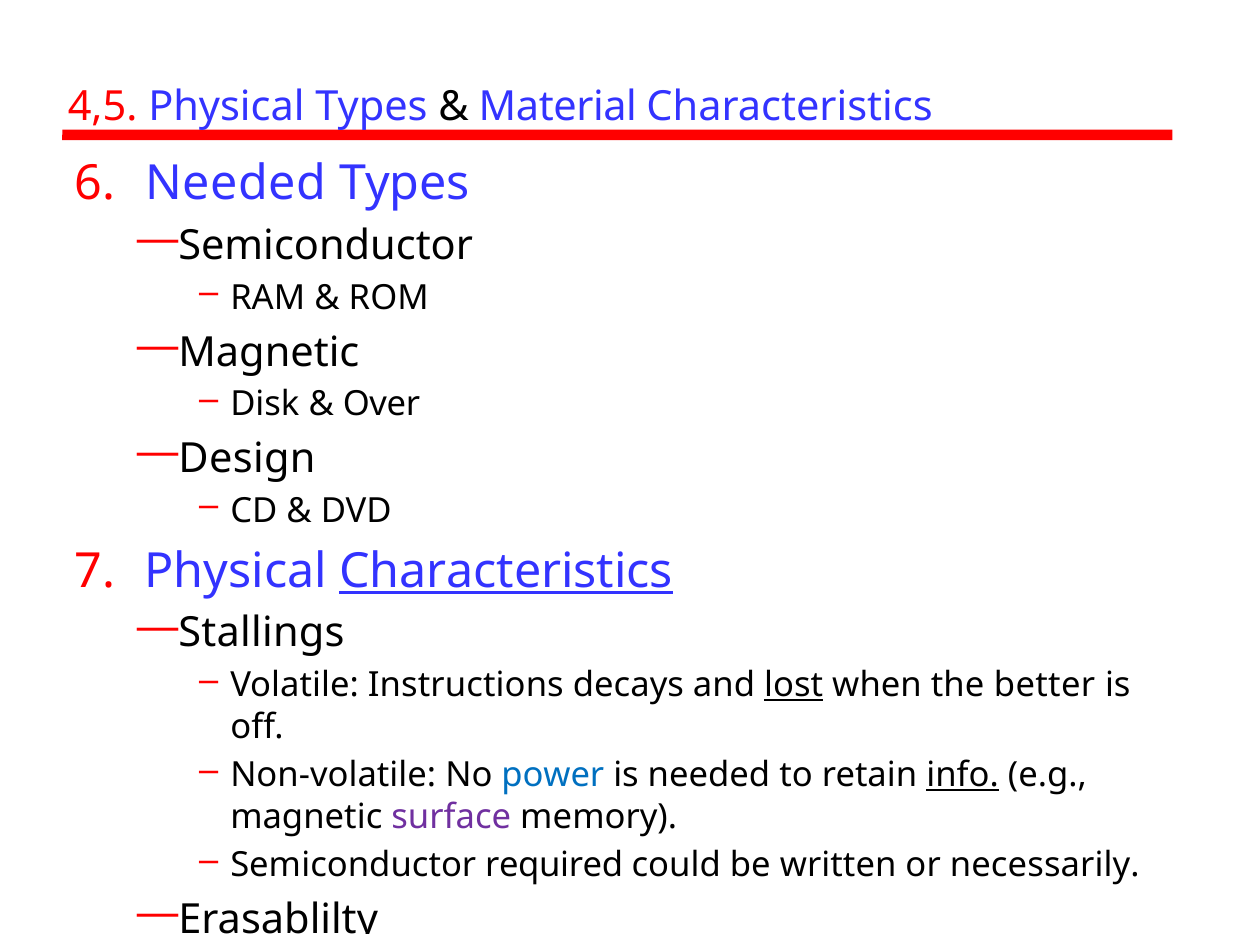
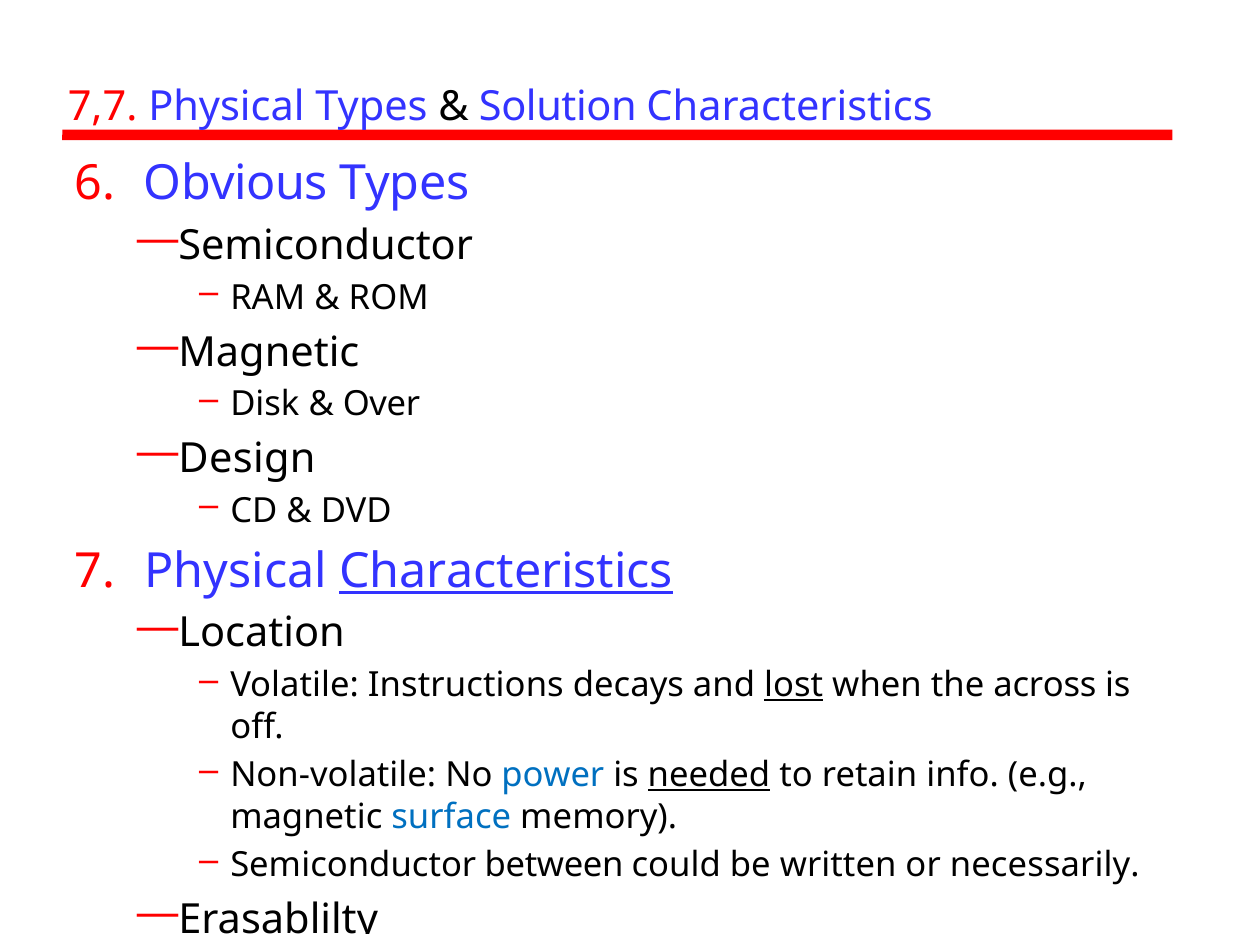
4,5: 4,5 -> 7,7
Material: Material -> Solution
Needed at (236, 184): Needed -> Obvious
Stallings: Stallings -> Location
better: better -> across
needed at (709, 775) underline: none -> present
info underline: present -> none
surface colour: purple -> blue
required: required -> between
